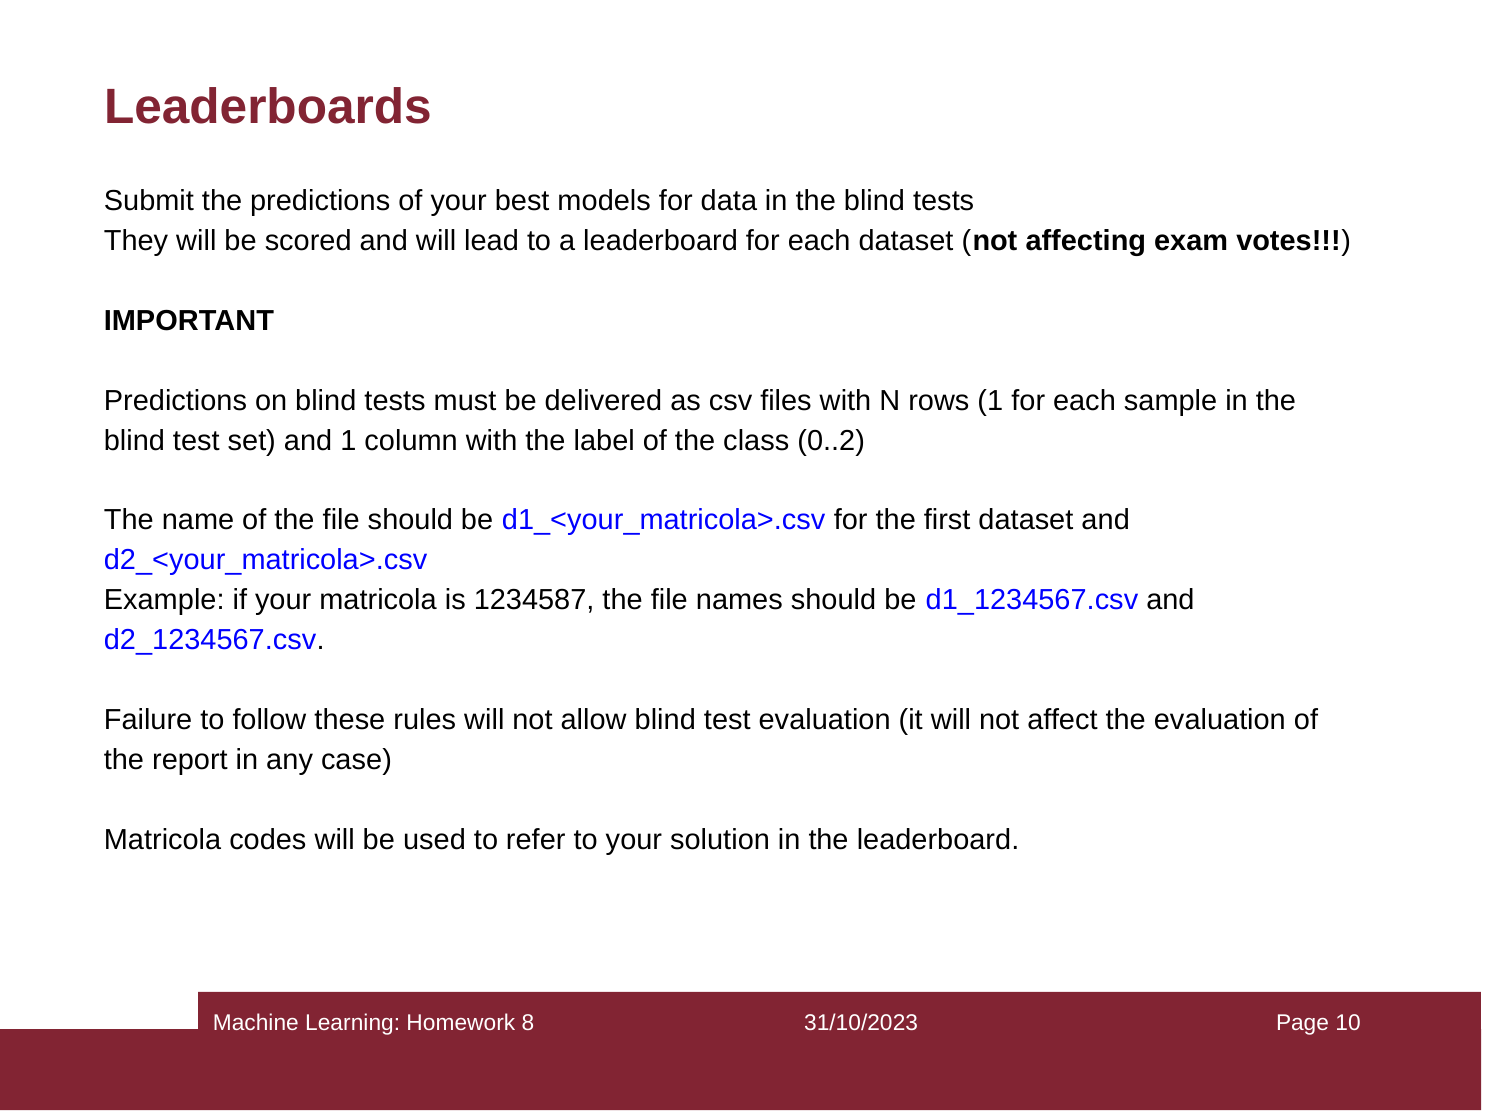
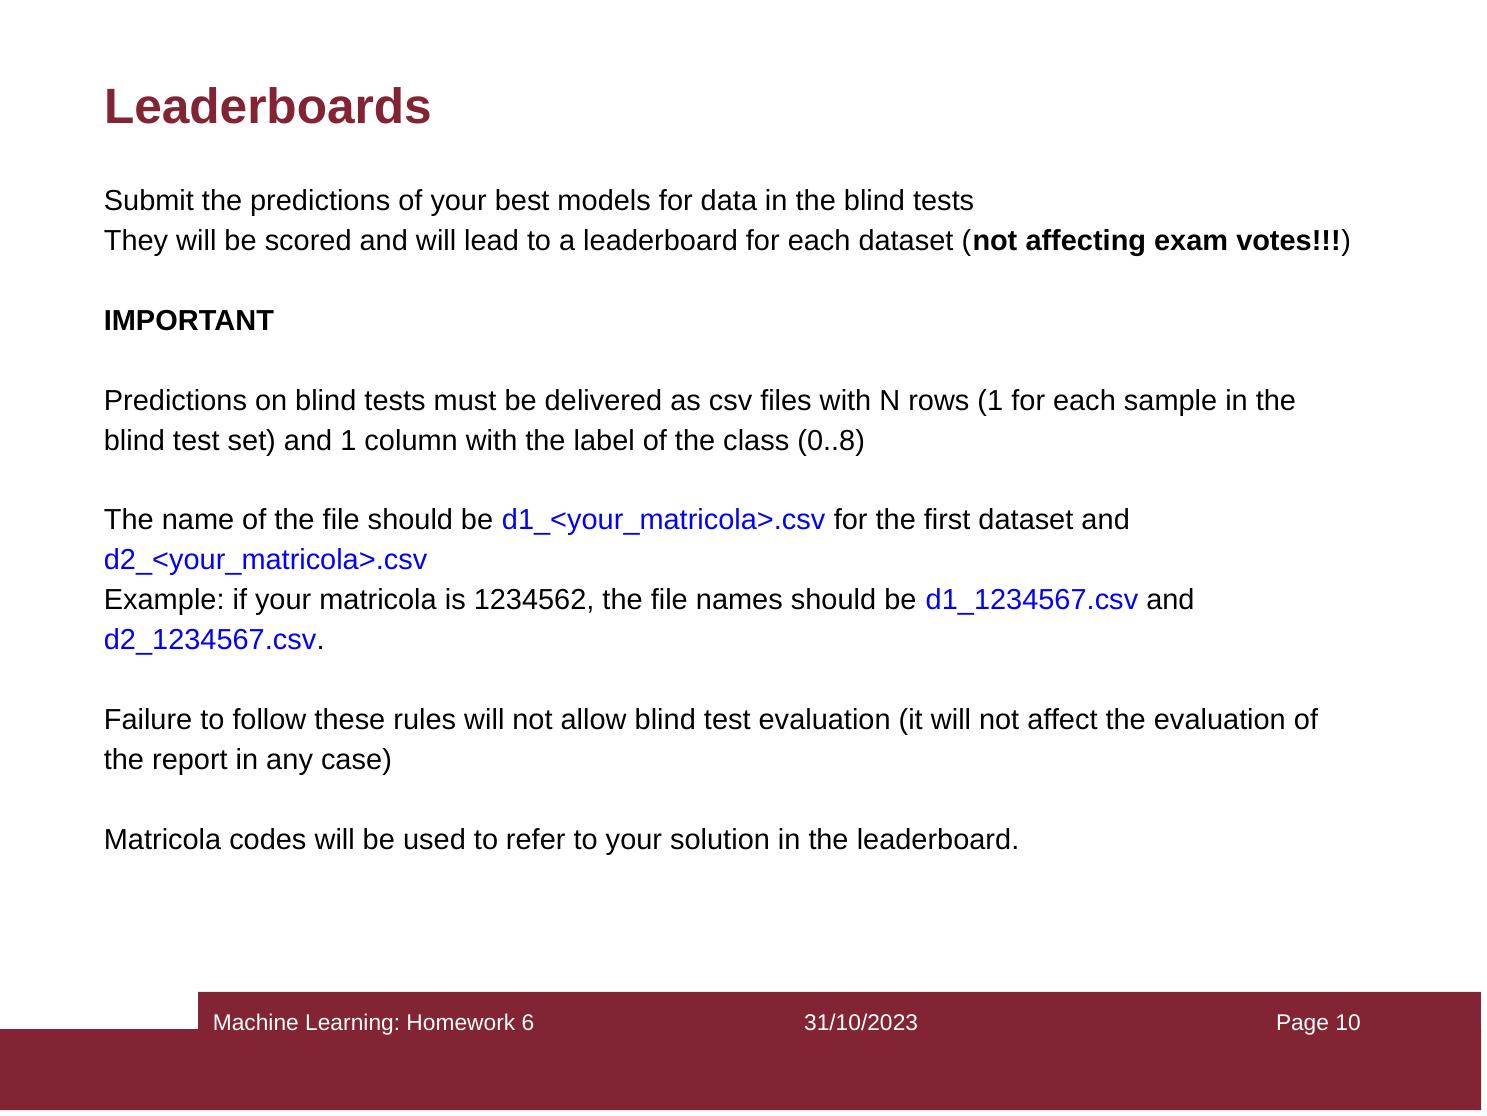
0..2: 0..2 -> 0..8
1234587: 1234587 -> 1234562
8: 8 -> 6
